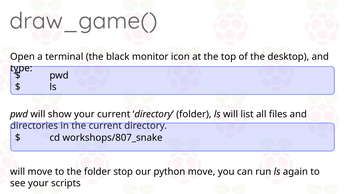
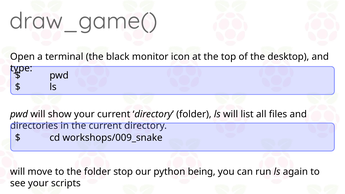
workshops/807_snake: workshops/807_snake -> workshops/009_snake
python move: move -> being
